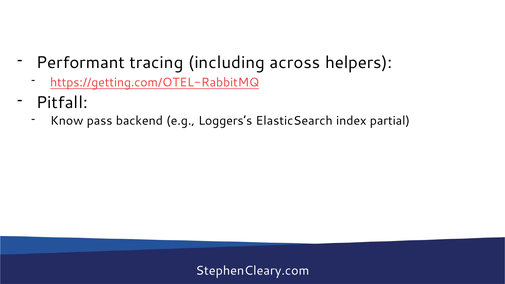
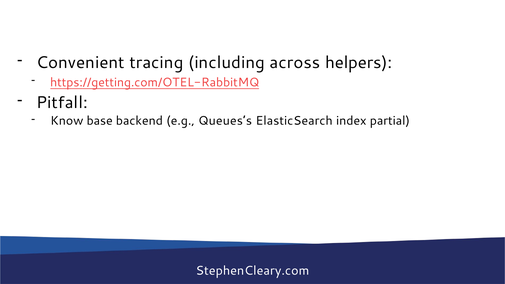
Performant: Performant -> Convenient
pass: pass -> base
Loggers’s: Loggers’s -> Queues’s
